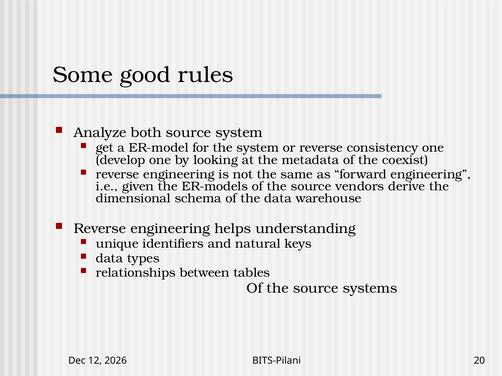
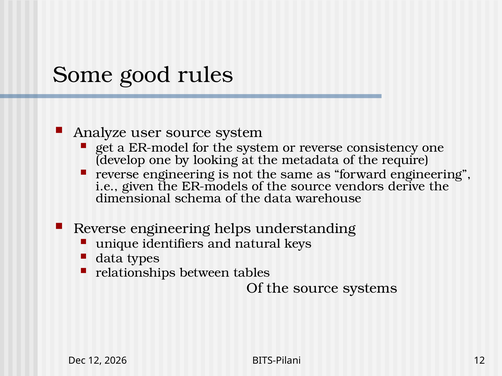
both: both -> user
coexist: coexist -> require
BITS-Pilani 20: 20 -> 12
